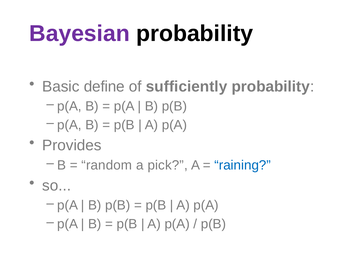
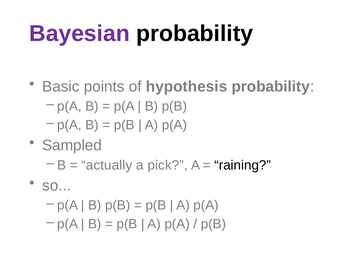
define: define -> points
sufficiently: sufficiently -> hypothesis
Provides: Provides -> Sampled
random: random -> actually
raining colour: blue -> black
